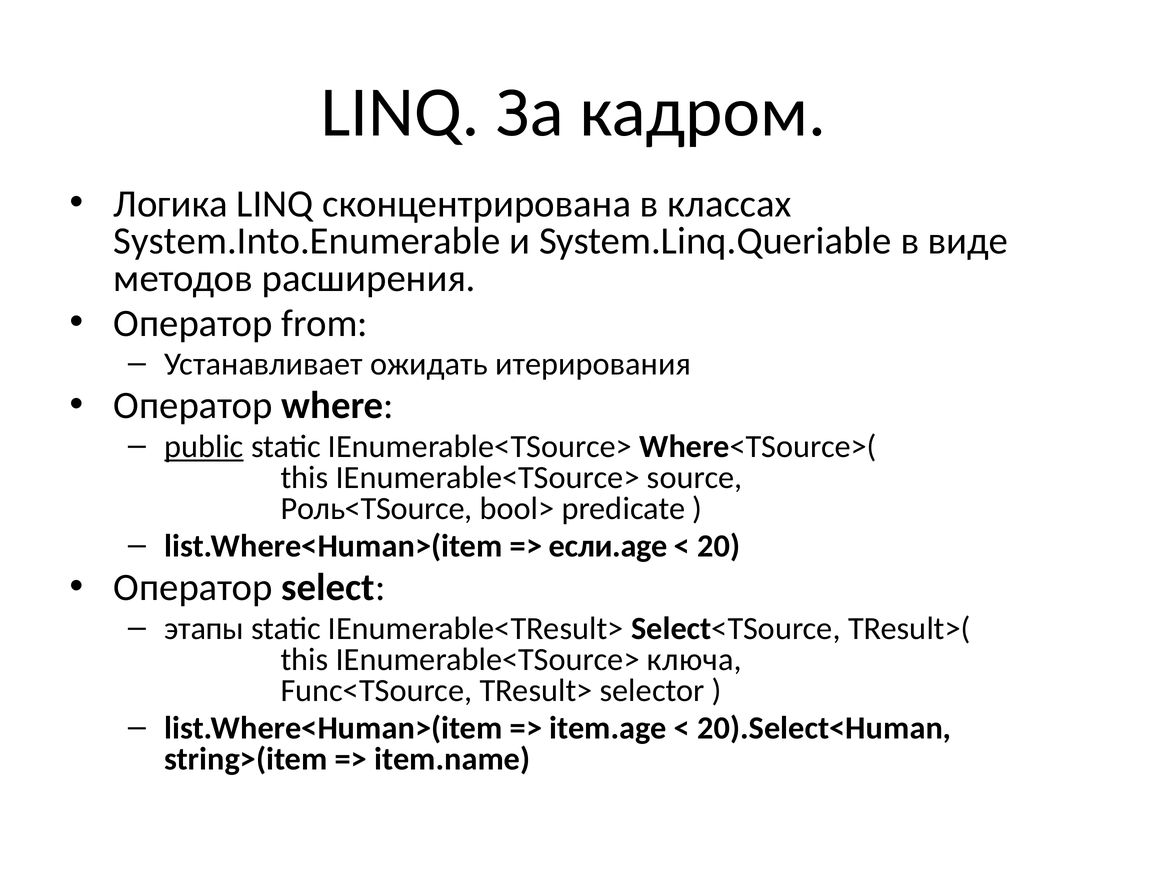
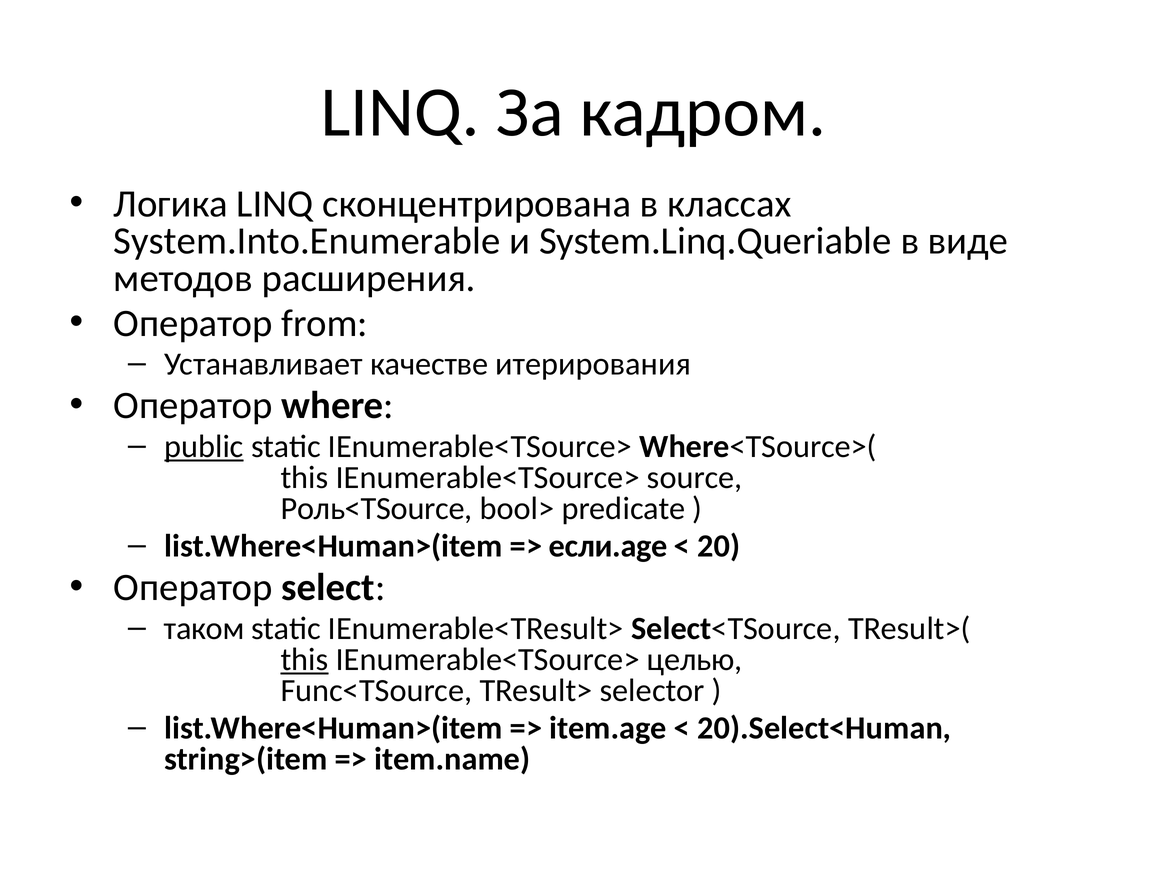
ожидать: ожидать -> качестве
этапы: этапы -> таком
this at (305, 660) underline: none -> present
ключа: ключа -> целью
